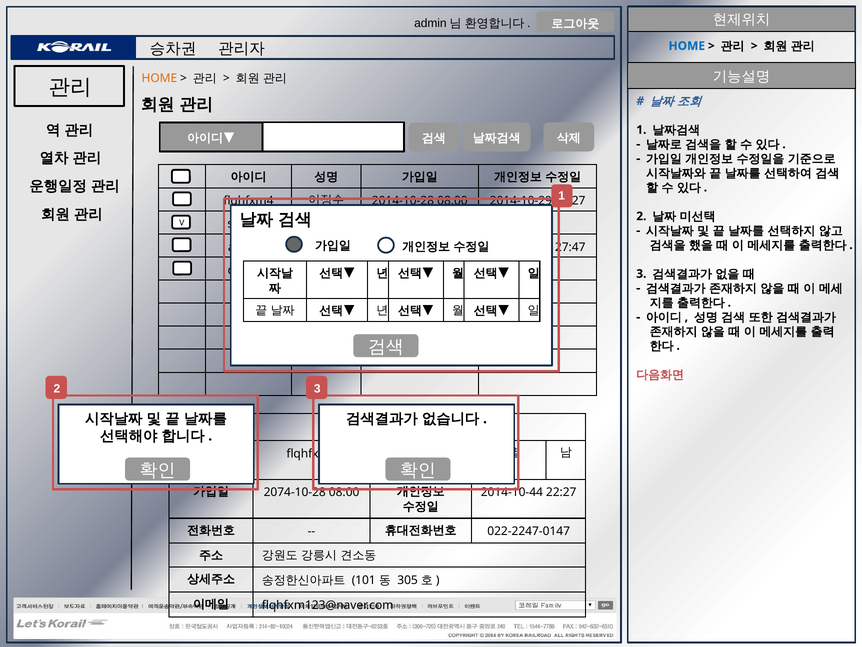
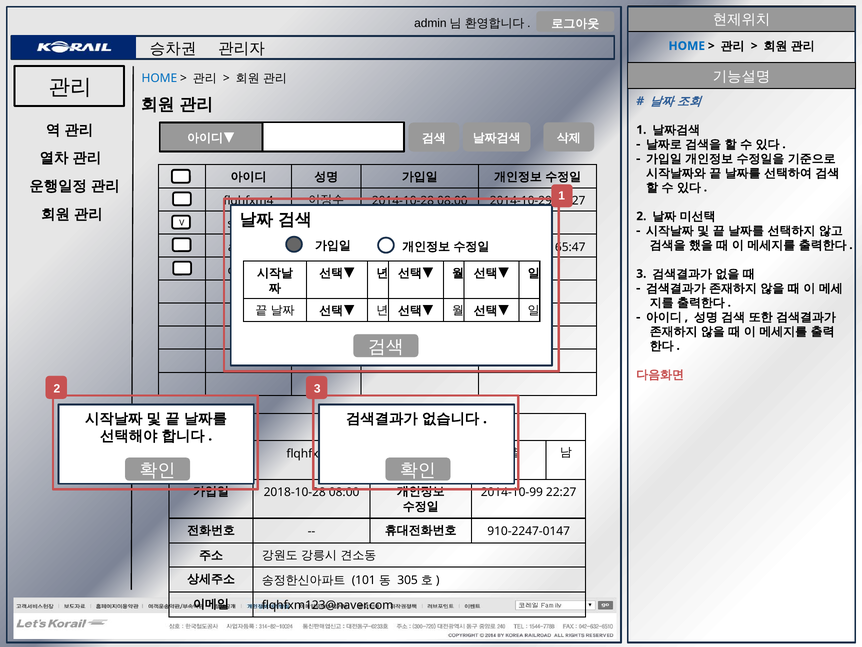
HOME at (159, 78) colour: orange -> blue
27:47: 27:47 -> 65:47
2074-10-28: 2074-10-28 -> 2018-10-28
2014-10-44: 2014-10-44 -> 2014-10-99
022-2247-0147: 022-2247-0147 -> 910-2247-0147
